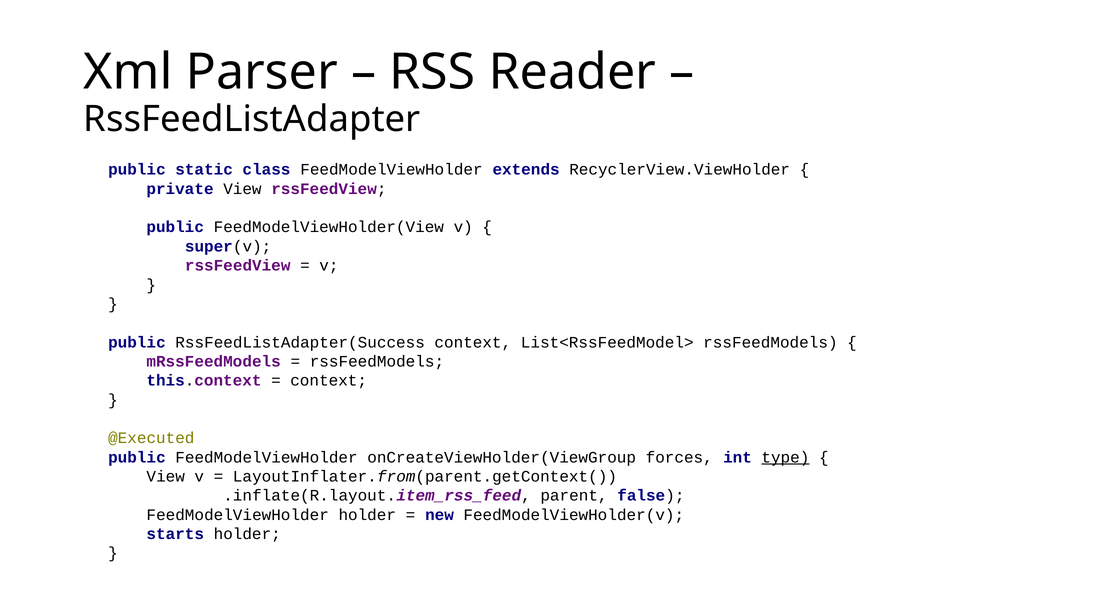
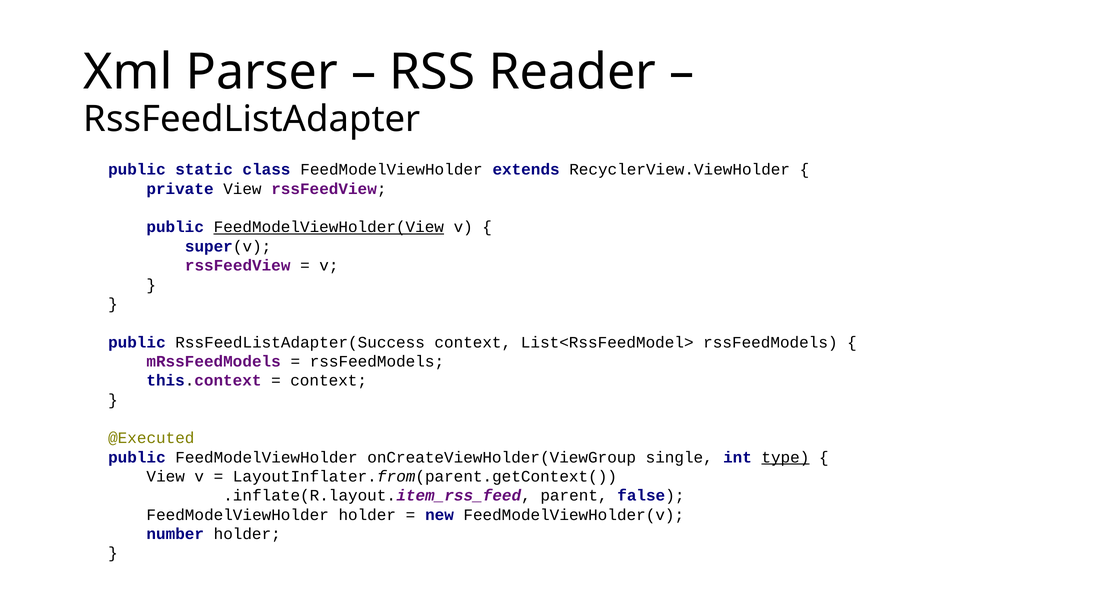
FeedModelViewHolder(View underline: none -> present
forces: forces -> single
starts: starts -> number
